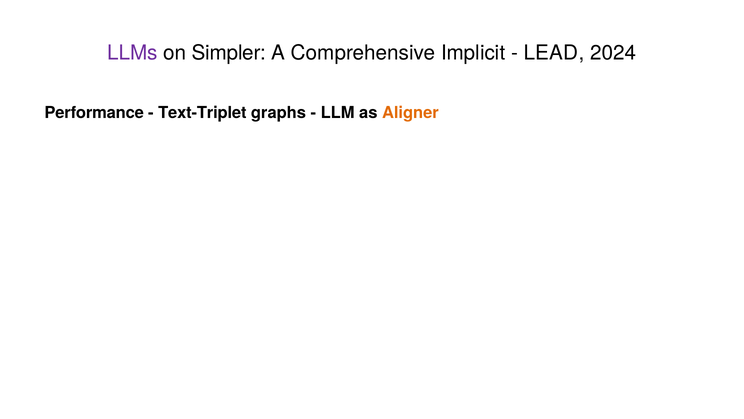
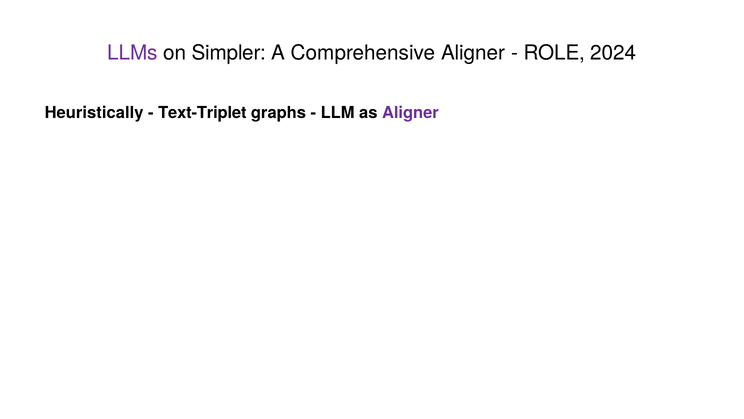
Comprehensive Implicit: Implicit -> Aligner
LEAD: LEAD -> ROLE
Performance: Performance -> Heuristically
Aligner at (410, 112) colour: orange -> purple
